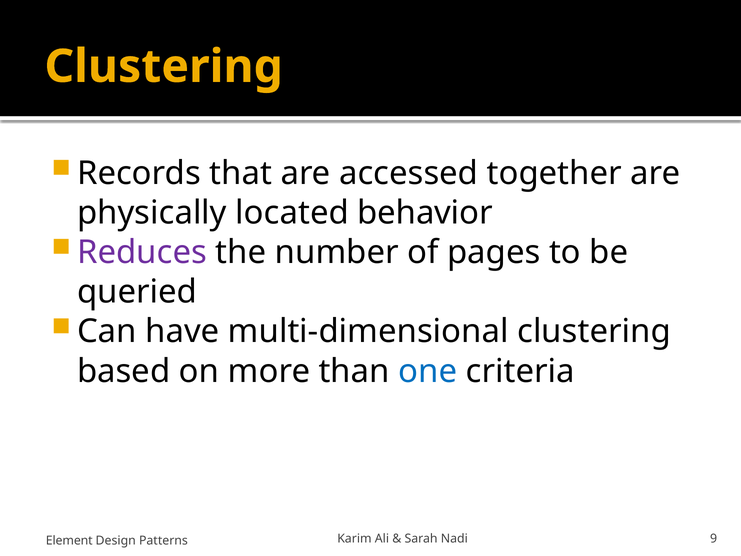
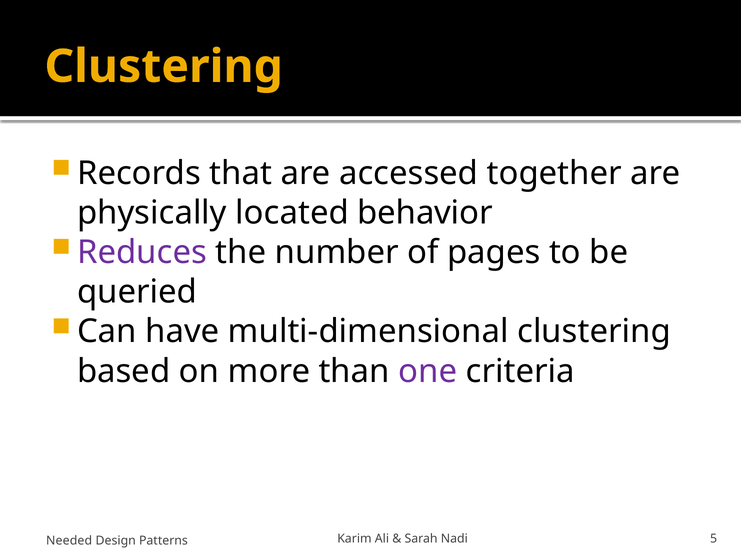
one colour: blue -> purple
9: 9 -> 5
Element: Element -> Needed
